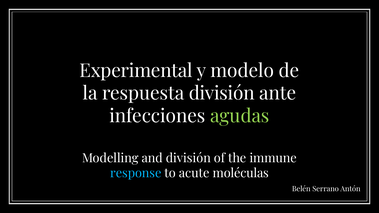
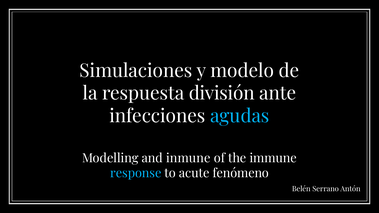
Experimental: Experimental -> Simulaciones
agudas colour: light green -> light blue
and división: división -> inmune
moléculas: moléculas -> fenómeno
